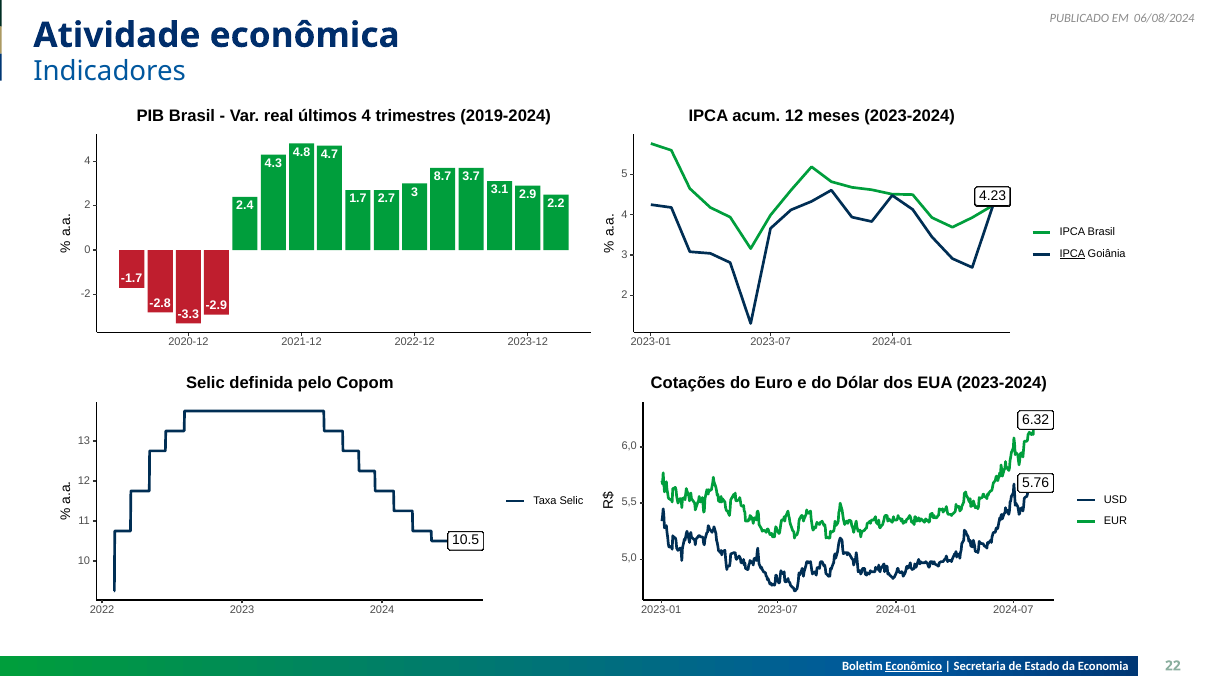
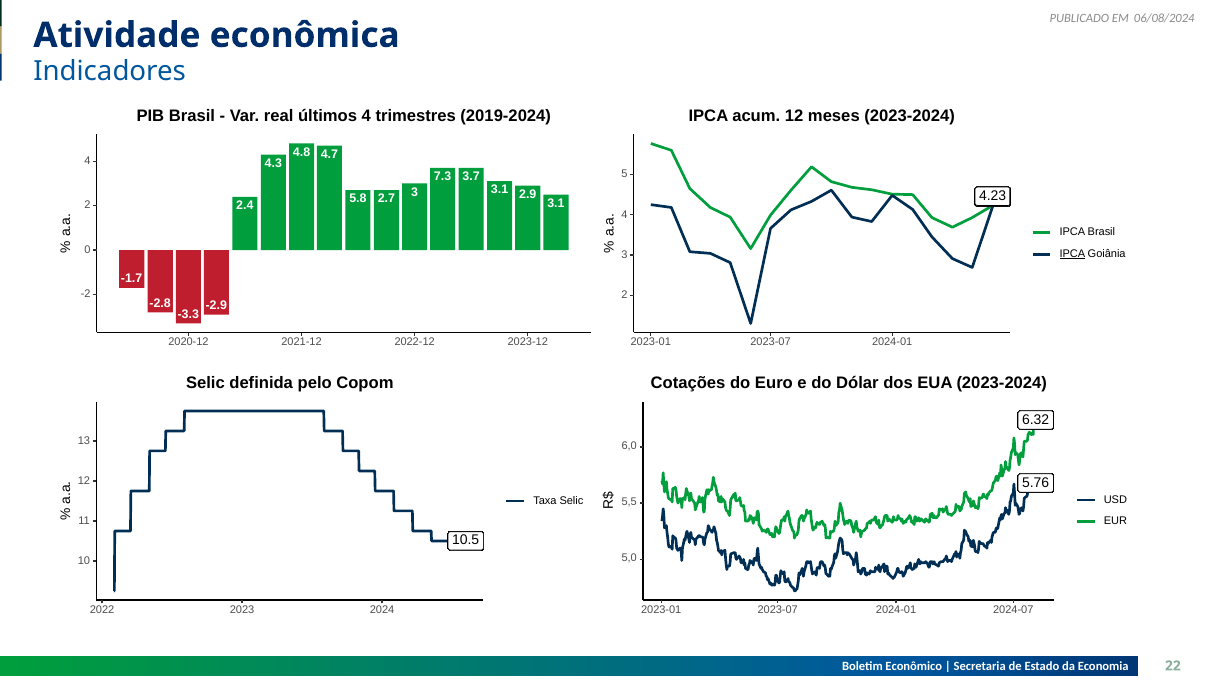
8.7: 8.7 -> 7.3
1.7: 1.7 -> 5.8
2.2 at (556, 203): 2.2 -> 3.1
Econômico underline: present -> none
